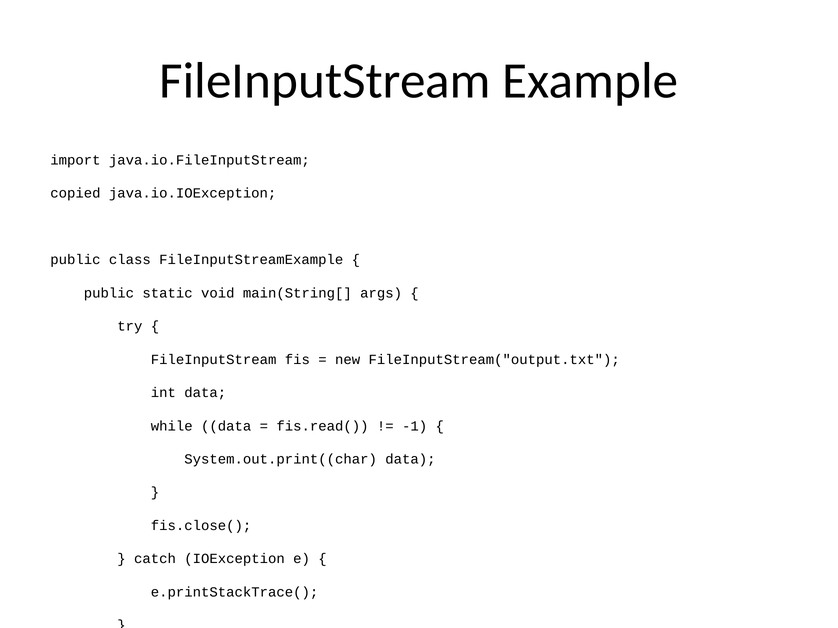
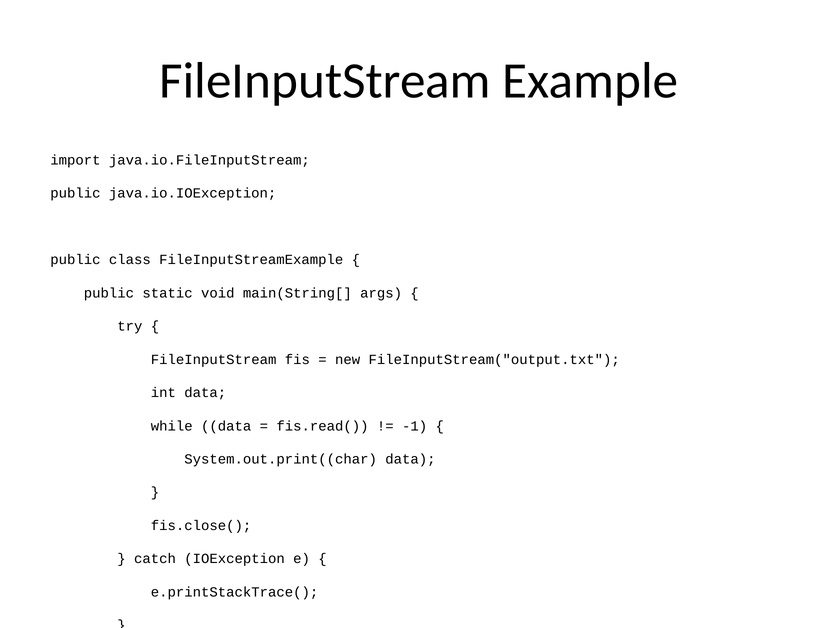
copied at (75, 193): copied -> public
